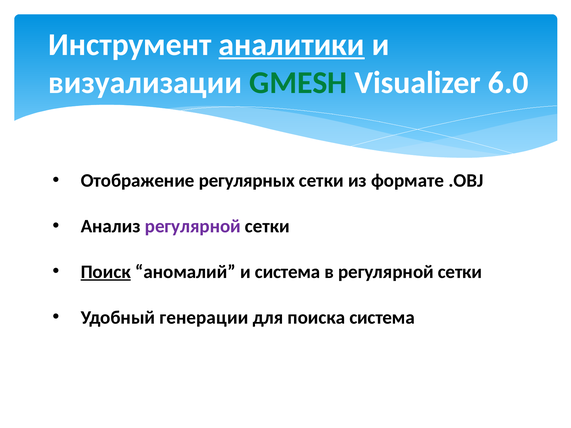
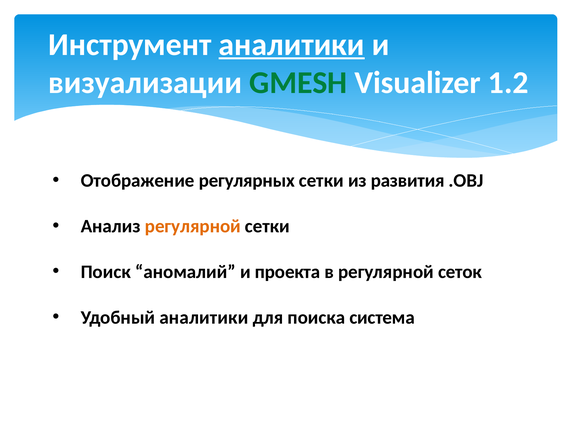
6.0: 6.0 -> 1.2
формате: формате -> развития
регулярной at (193, 226) colour: purple -> orange
Поиск underline: present -> none
и система: система -> проекта
в регулярной сетки: сетки -> сеток
Удобный генерации: генерации -> аналитики
